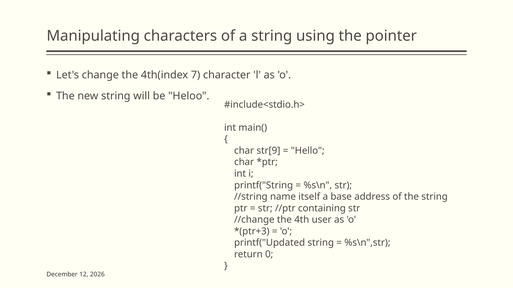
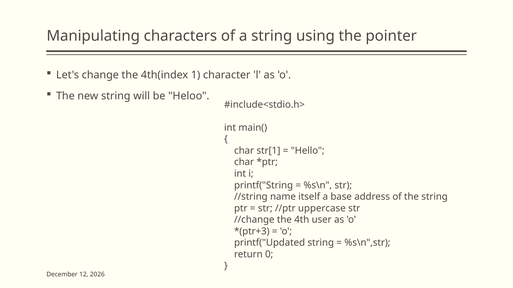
7: 7 -> 1
str[9: str[9 -> str[1
containing: containing -> uppercase
